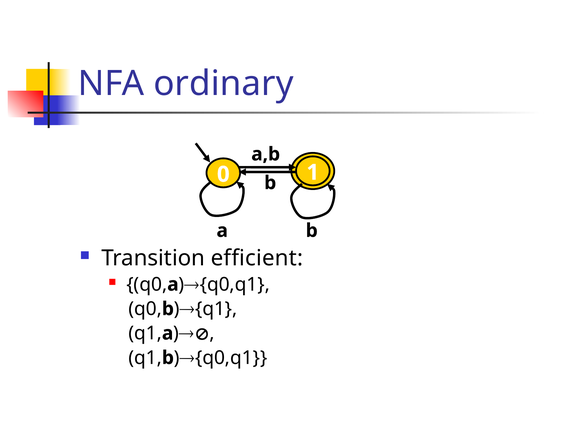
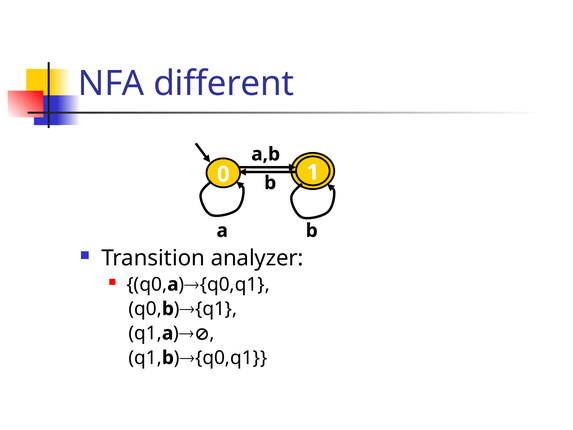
ordinary: ordinary -> different
efficient: efficient -> analyzer
